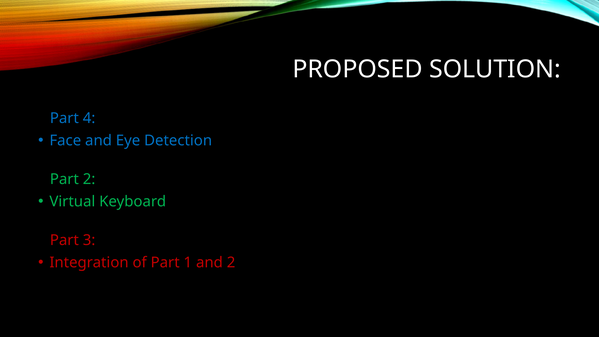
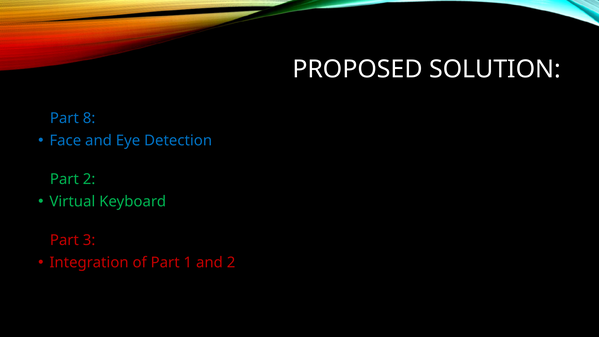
4: 4 -> 8
